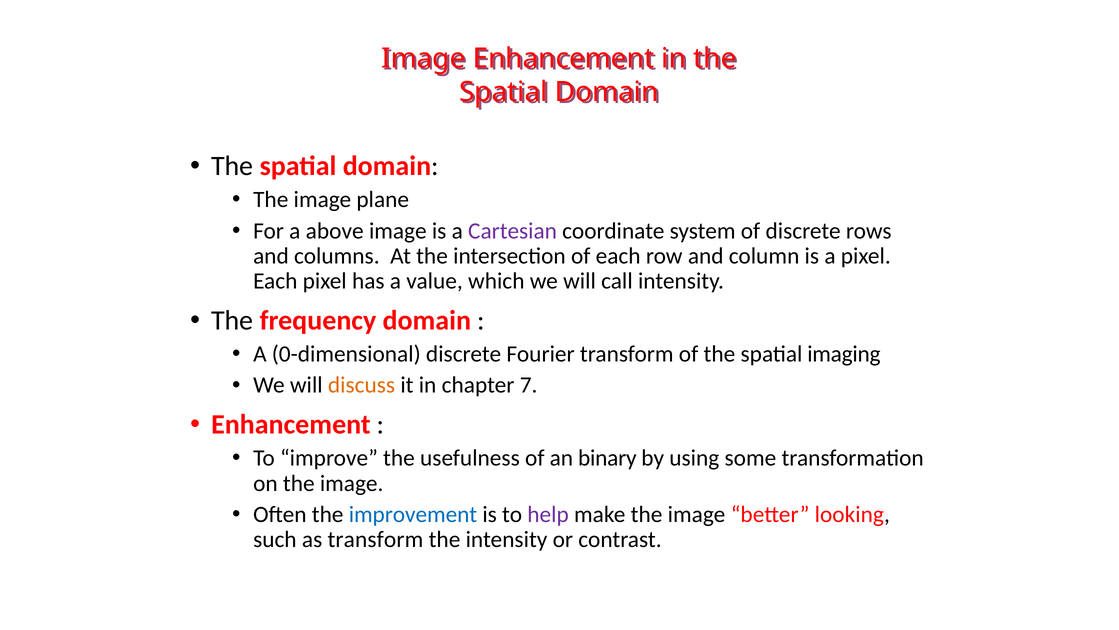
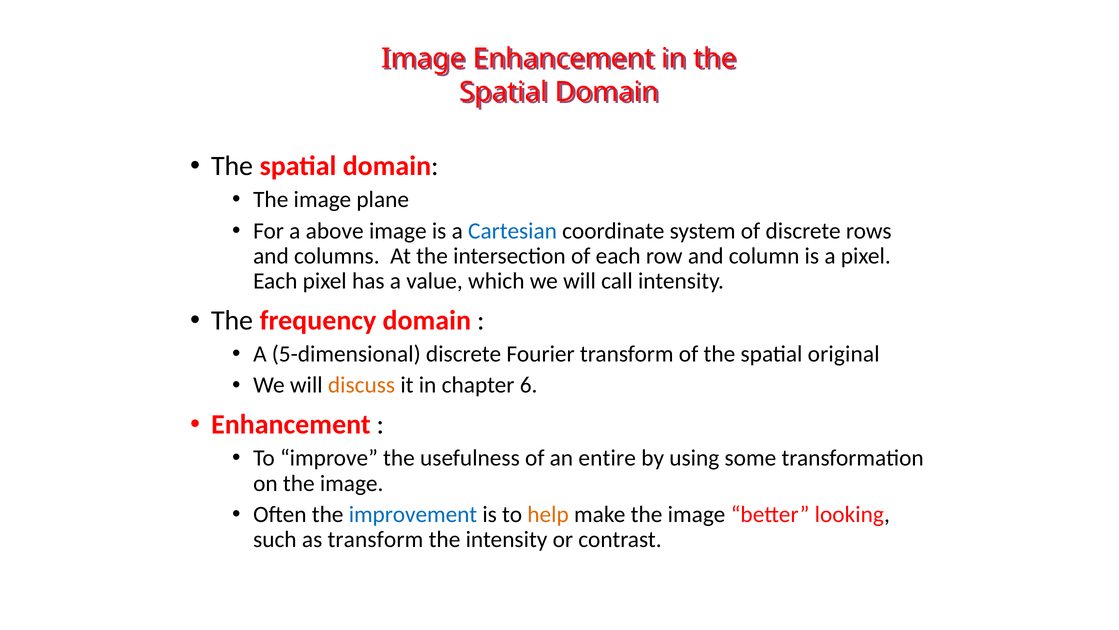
Cartesian colour: purple -> blue
0-dimensional: 0-dimensional -> 5-dimensional
imaging: imaging -> original
7: 7 -> 6
binary: binary -> entire
help colour: purple -> orange
